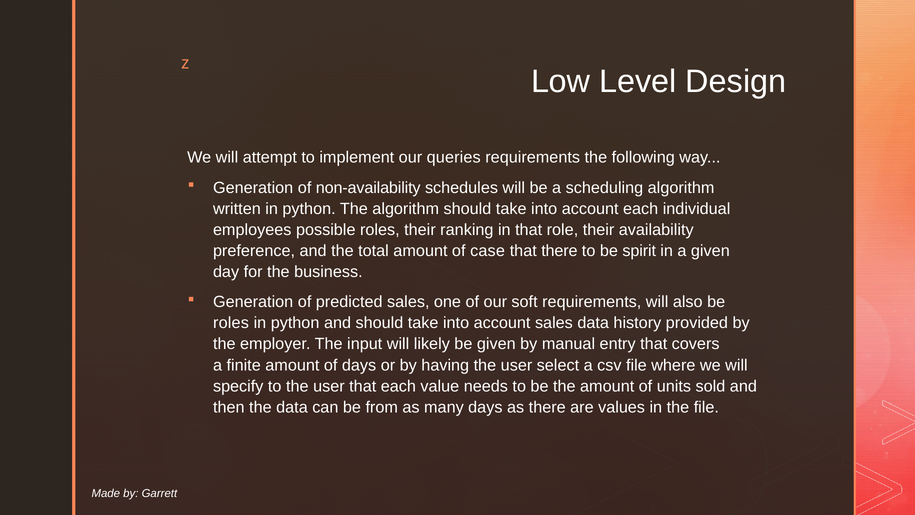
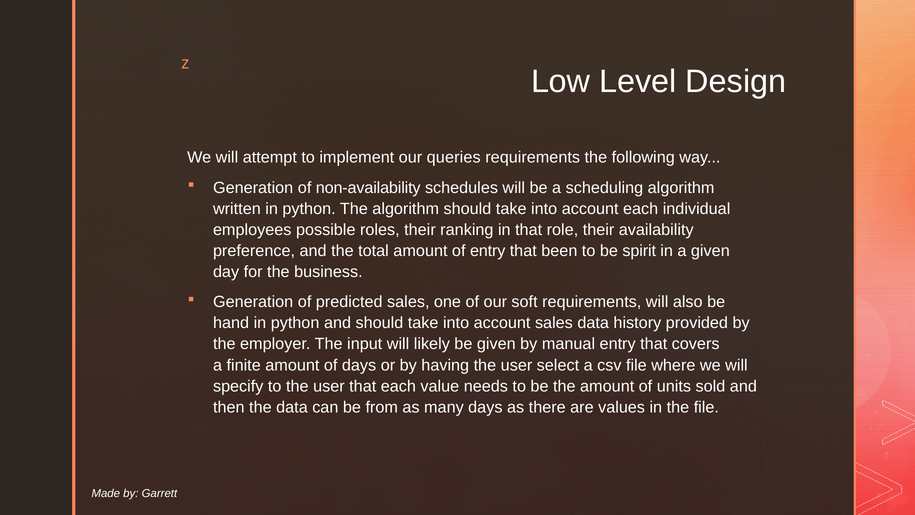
of case: case -> entry
that there: there -> been
roles at (231, 323): roles -> hand
